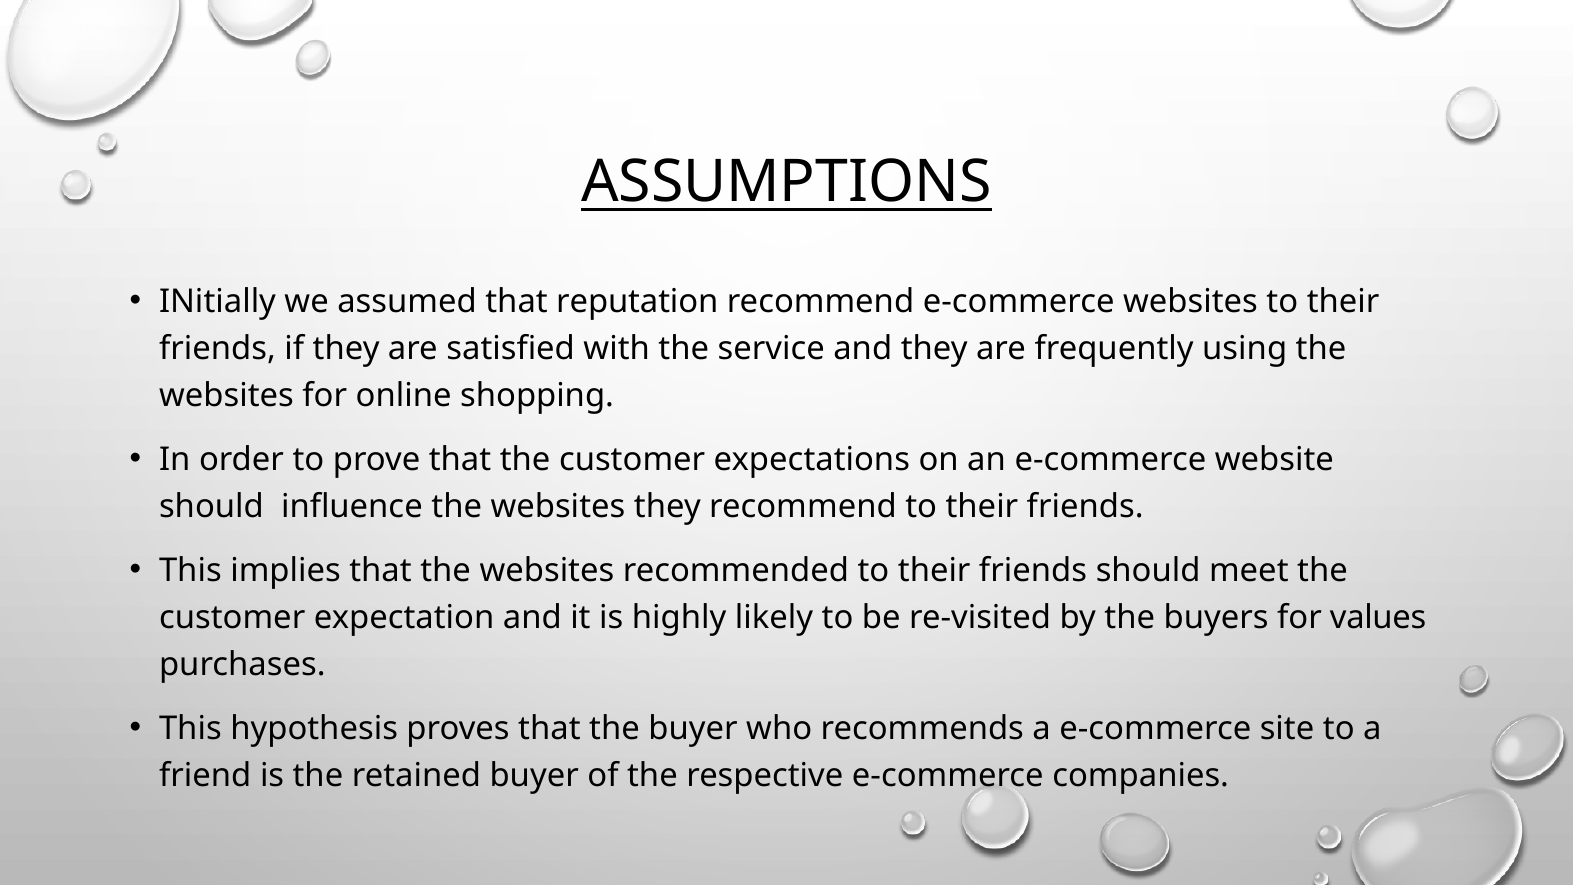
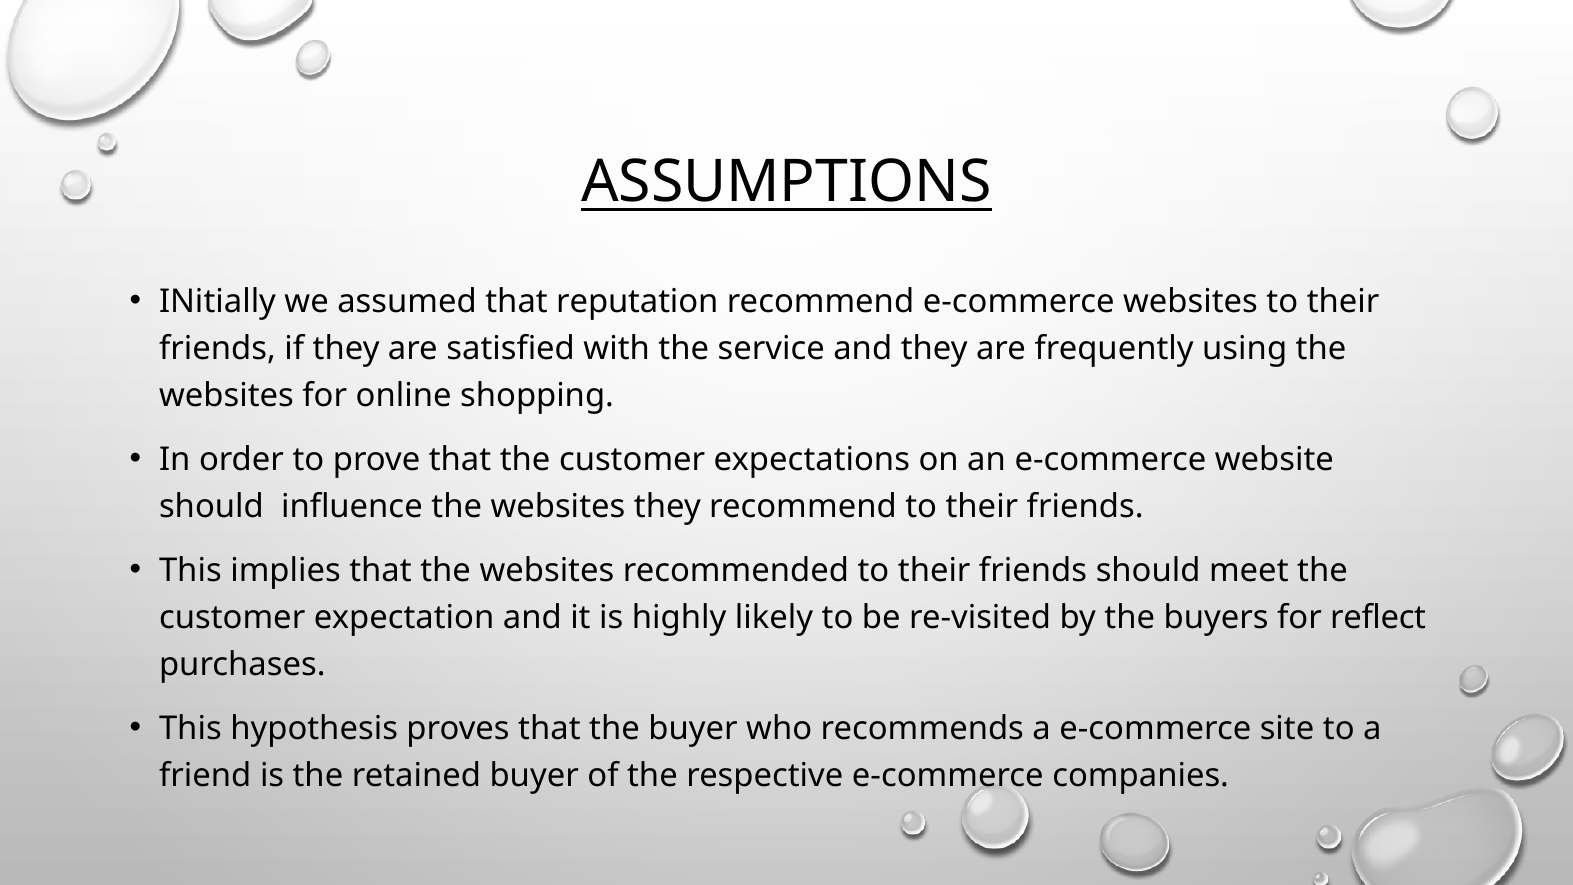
values: values -> reflect
